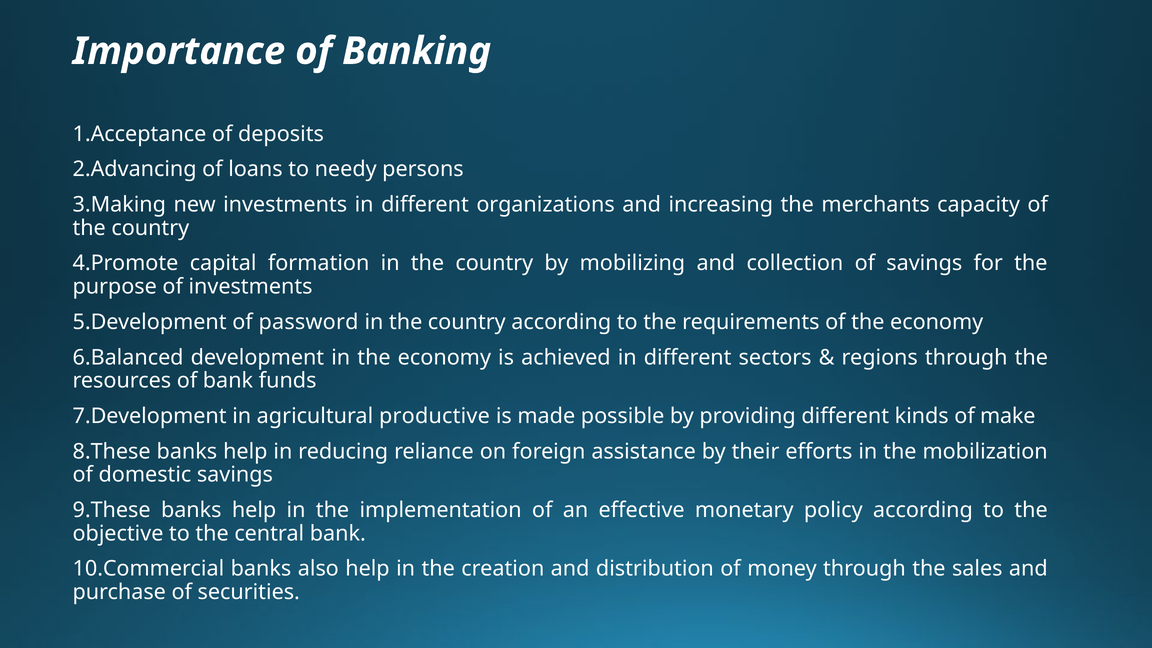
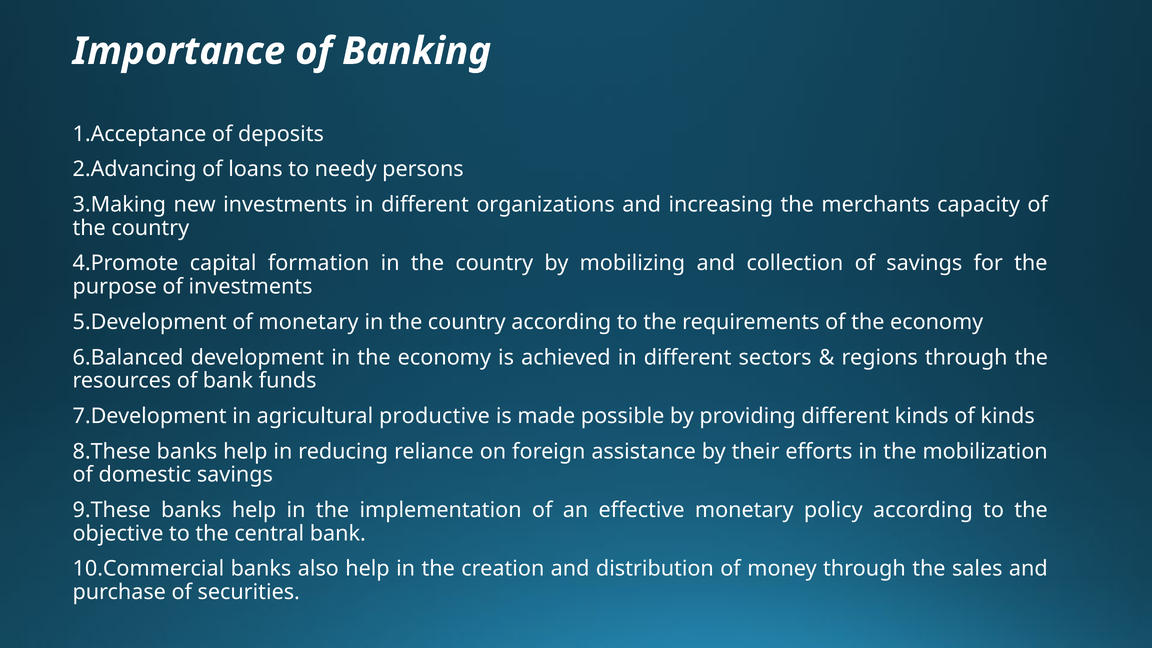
of password: password -> monetary
of make: make -> kinds
